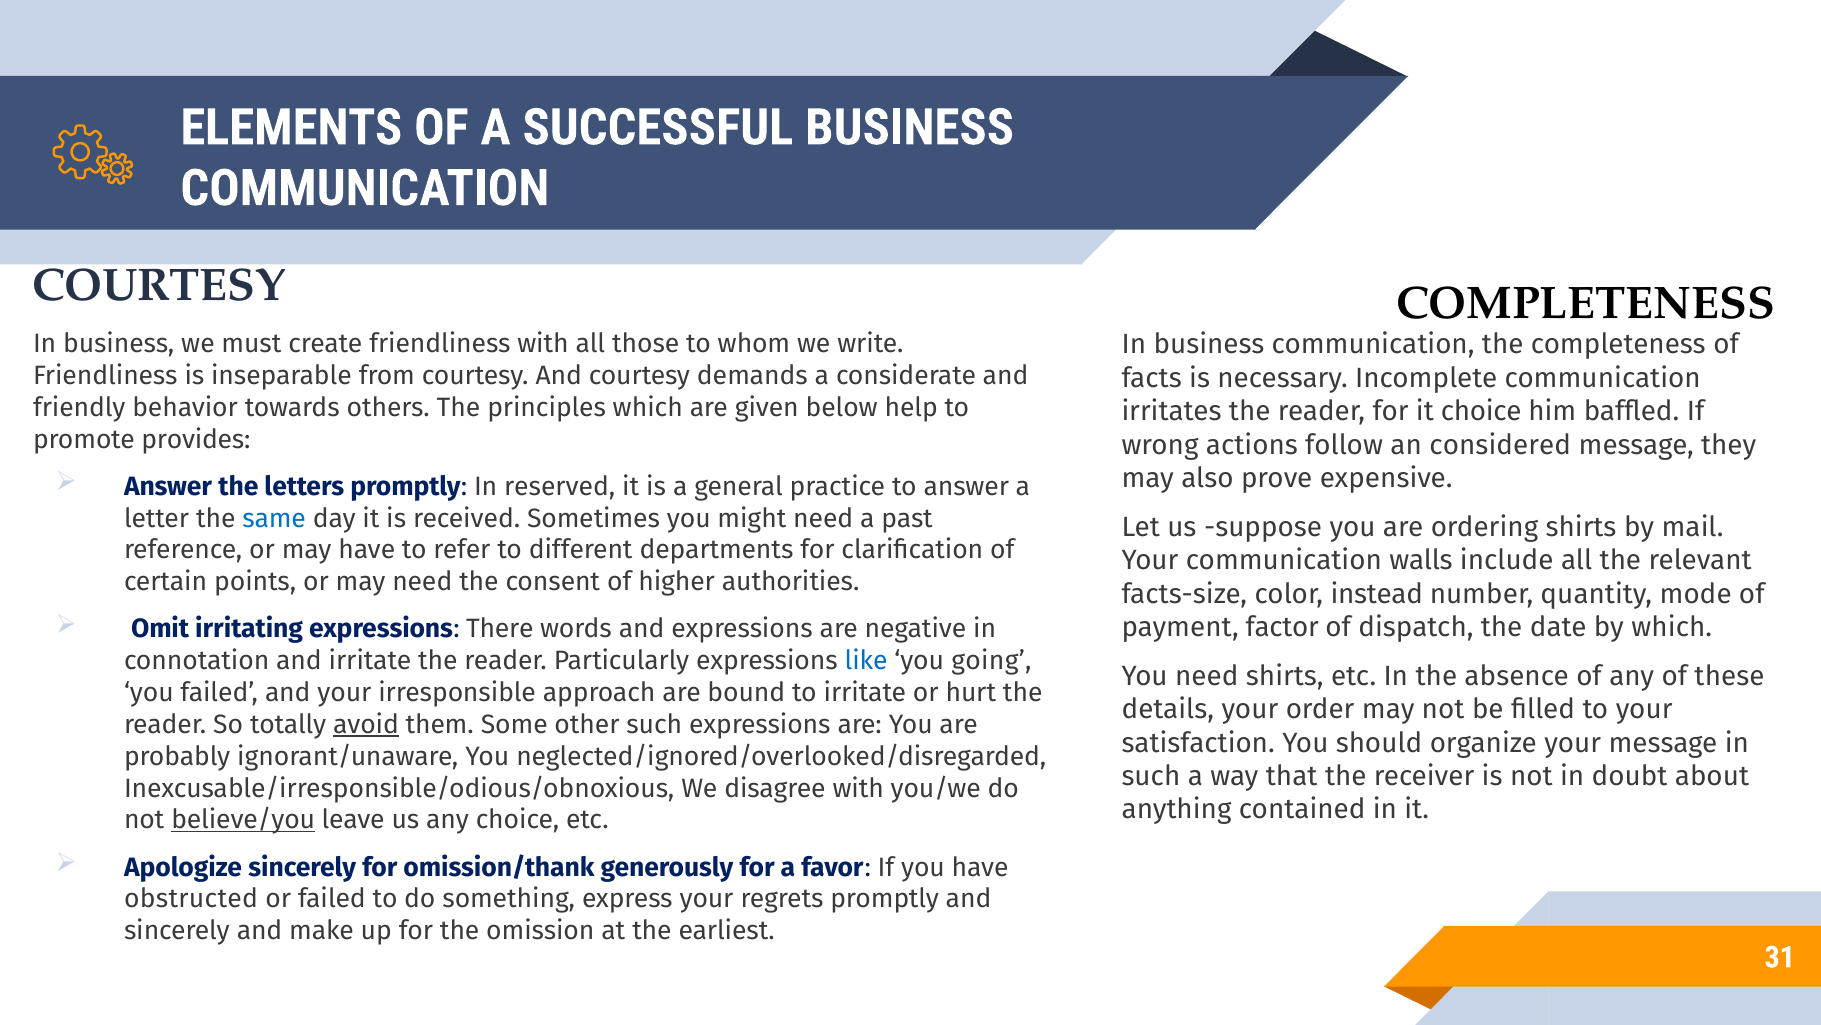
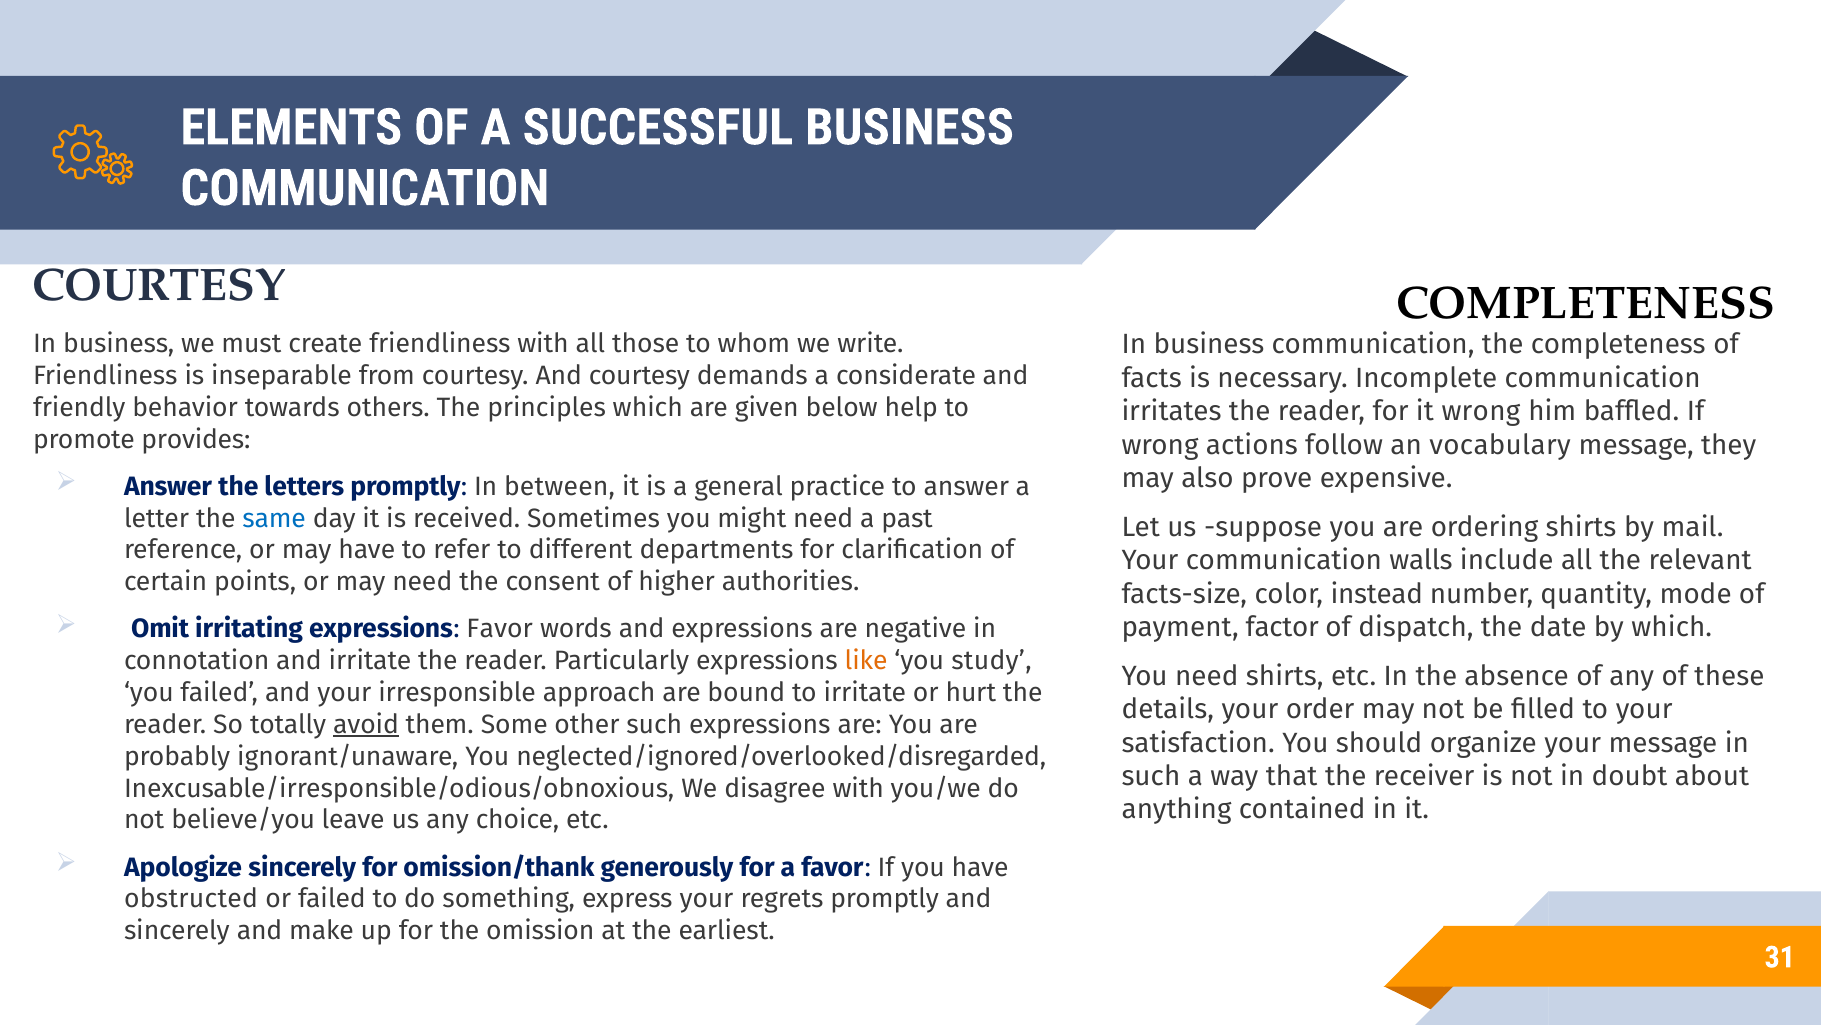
it choice: choice -> wrong
considered: considered -> vocabulary
reserved: reserved -> between
expressions There: There -> Favor
like colour: blue -> orange
going: going -> study
believe/you underline: present -> none
